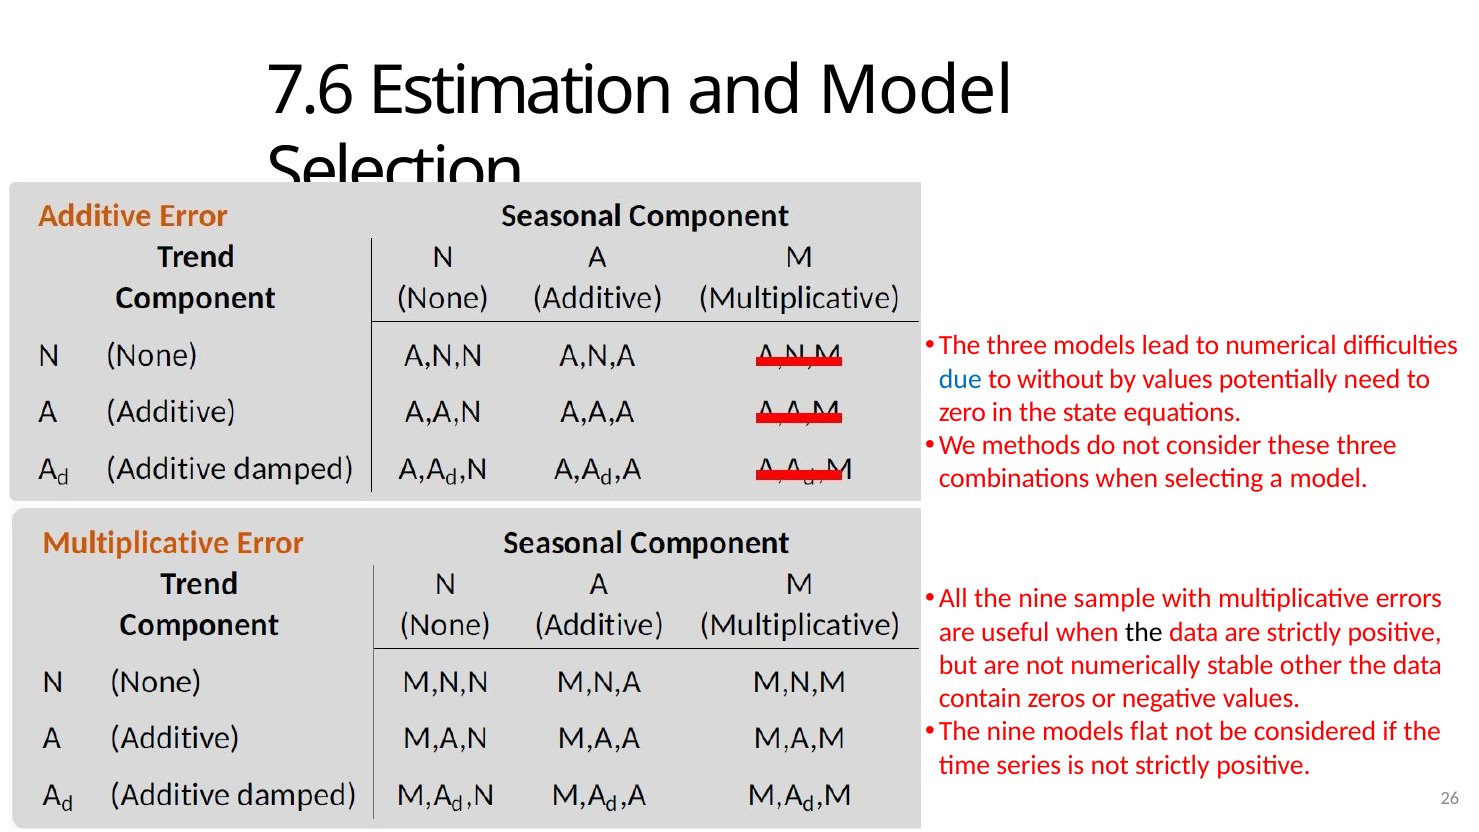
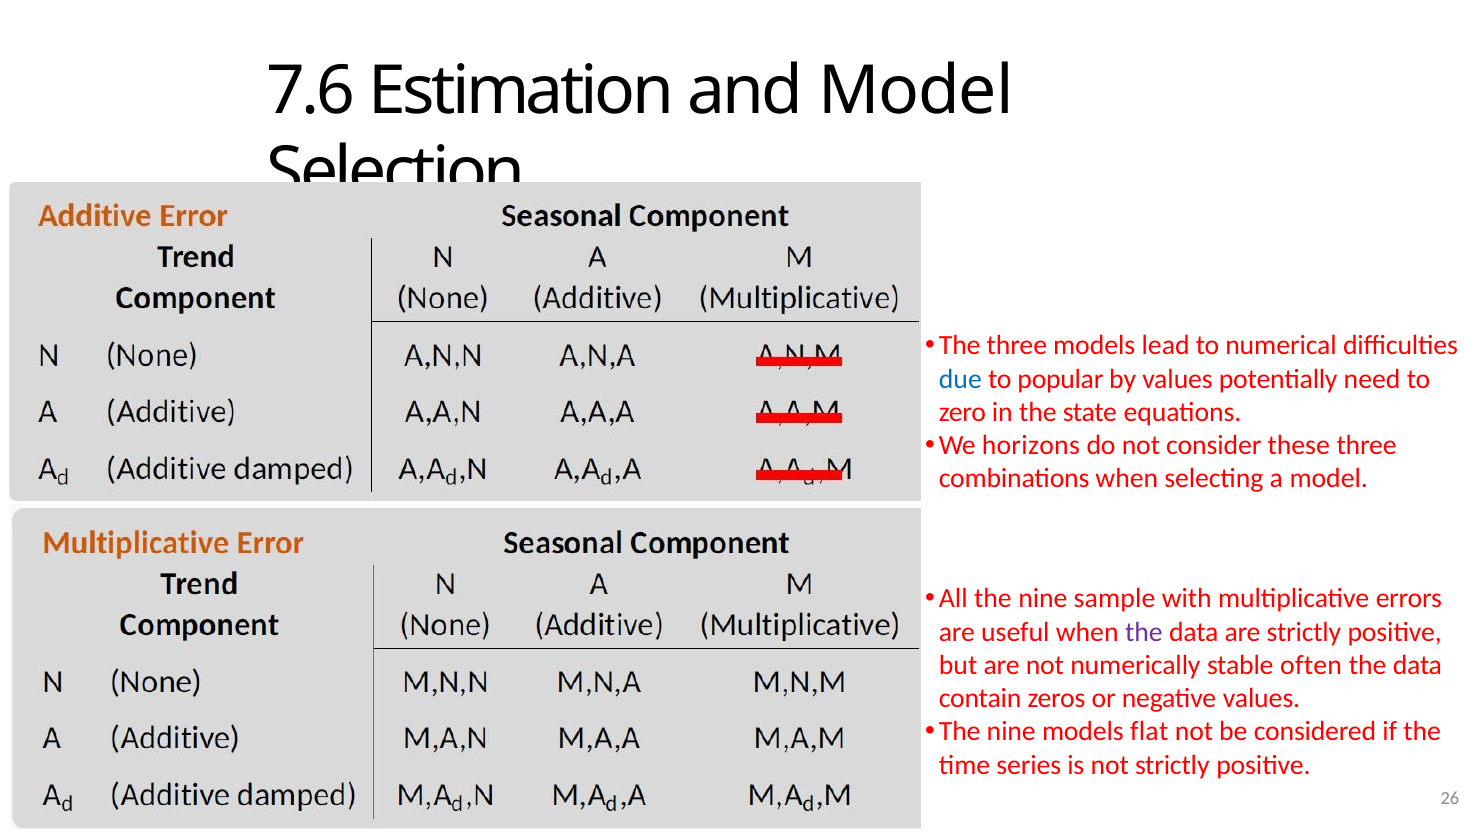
without: without -> popular
methods: methods -> horizons
the at (1144, 632) colour: black -> purple
other: other -> often
